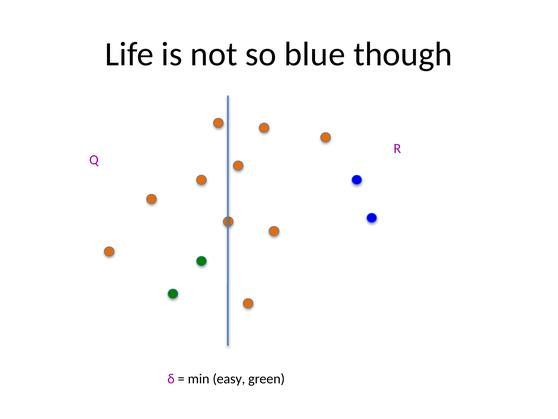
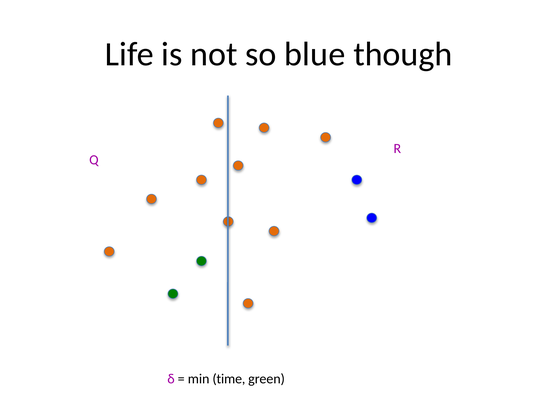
easy: easy -> time
